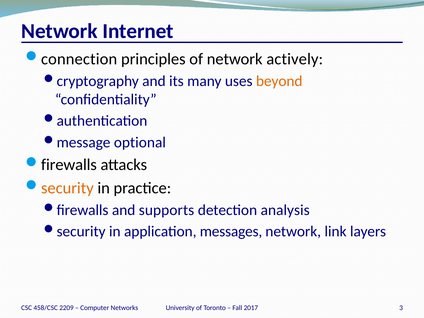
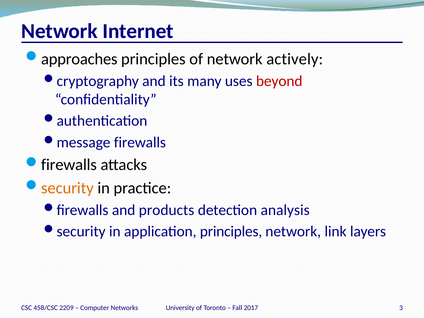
connection: connection -> approaches
beyond colour: orange -> red
optional at (140, 142): optional -> firewalls
supports: supports -> products
application messages: messages -> principles
